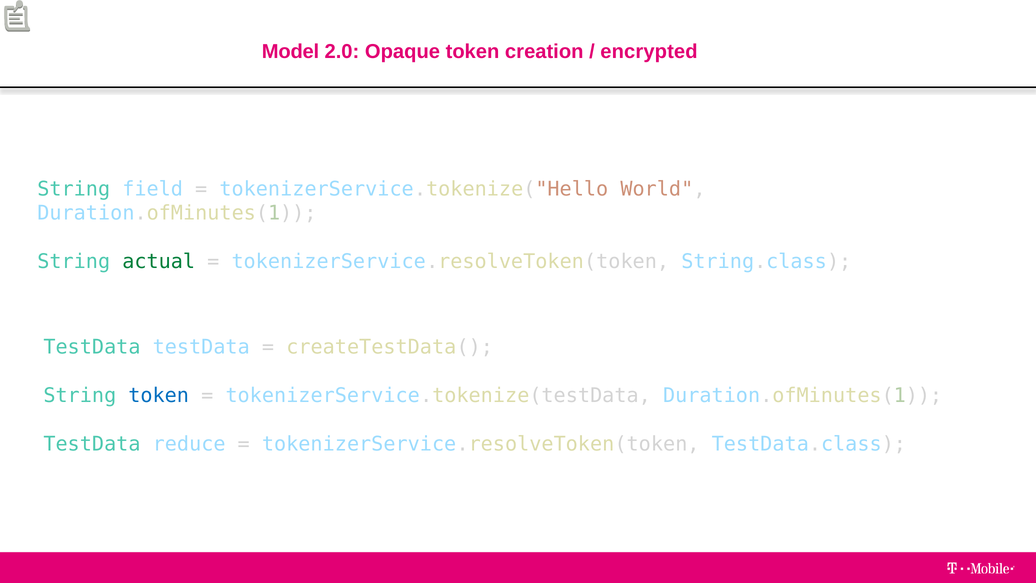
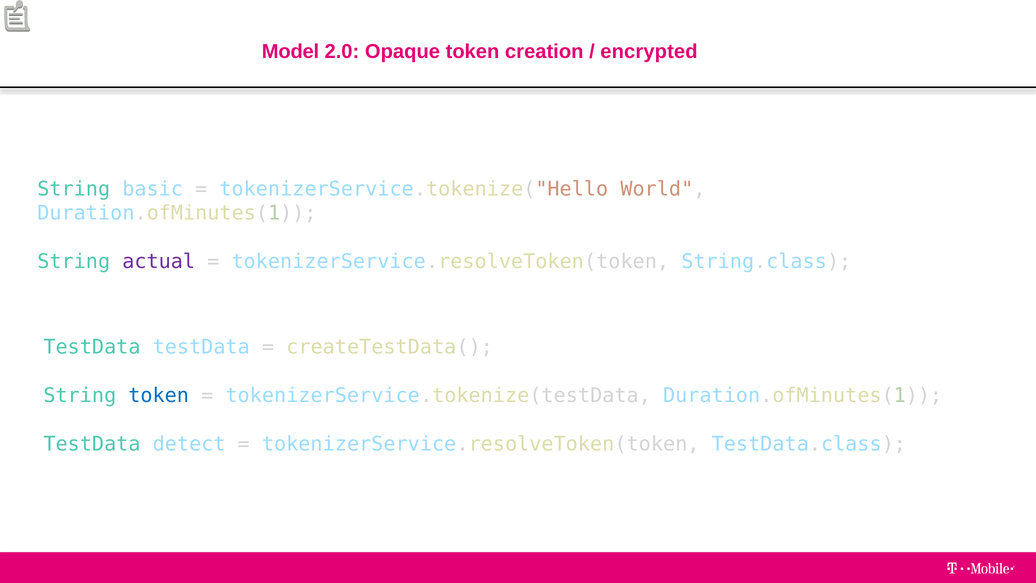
field: field -> basic
actual colour: green -> purple
reduce: reduce -> detect
